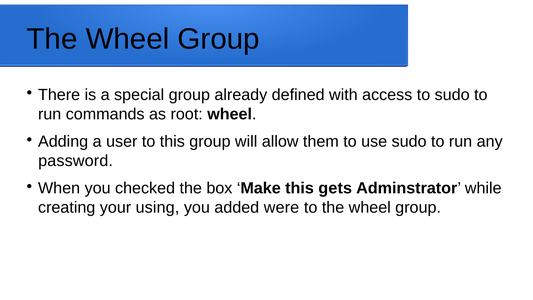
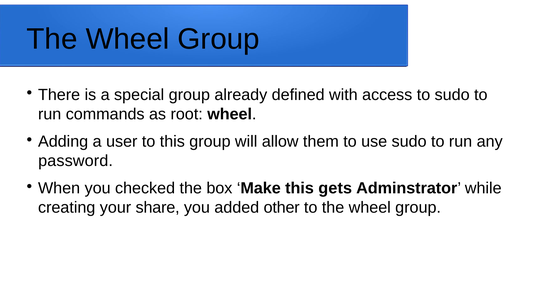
using: using -> share
were: were -> other
